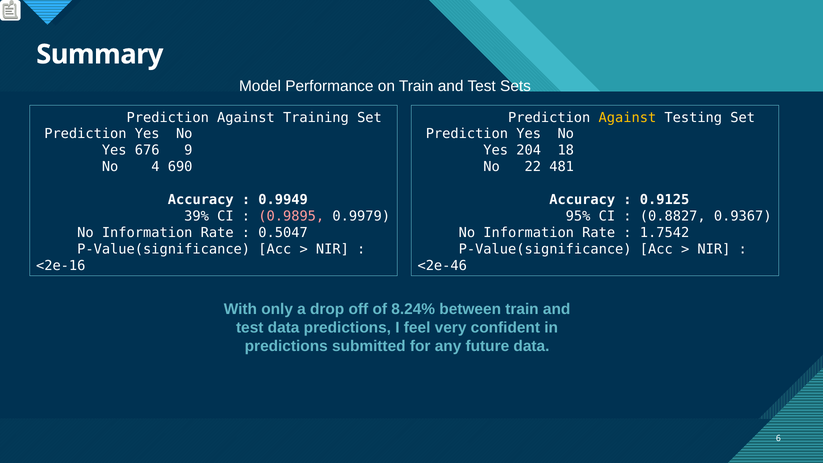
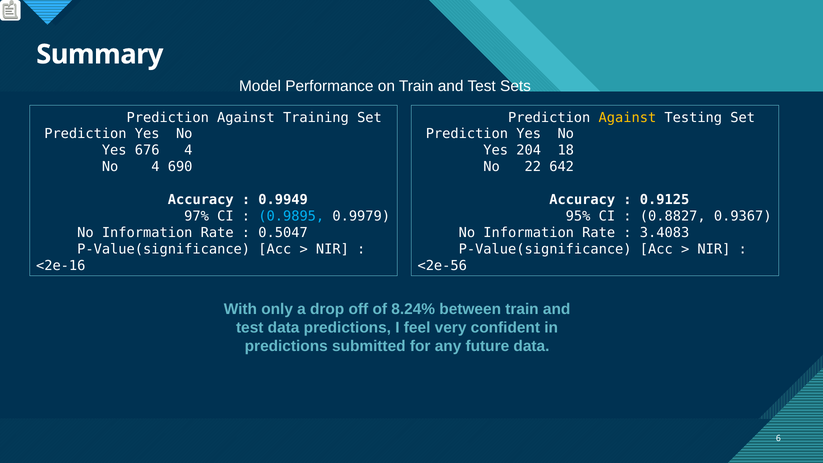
676 9: 9 -> 4
481: 481 -> 642
39%: 39% -> 97%
0.9895 colour: pink -> light blue
1.7542: 1.7542 -> 3.4083
<2e-46: <2e-46 -> <2e-56
